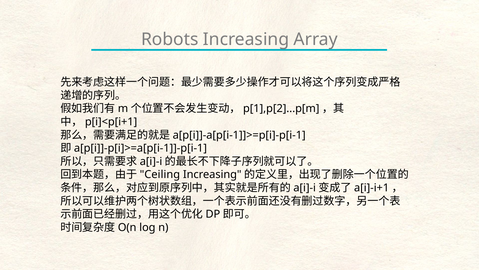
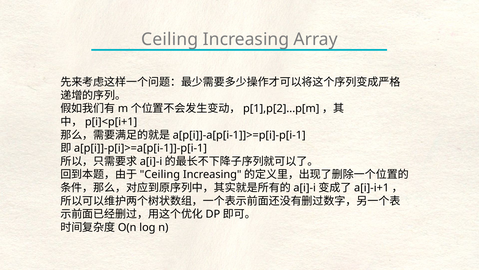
Robots at (170, 40): Robots -> Ceiling
